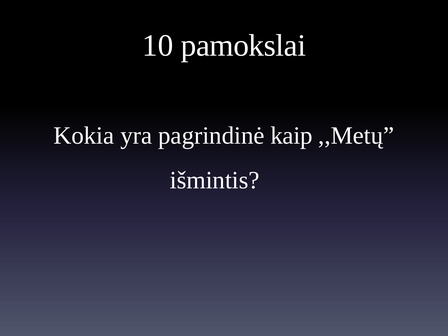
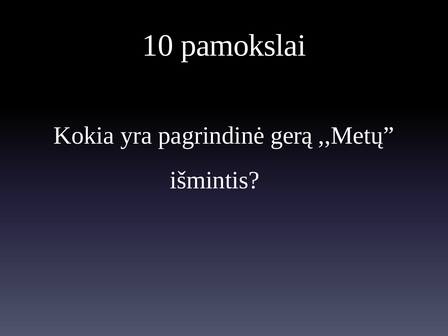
kaip: kaip -> gerą
